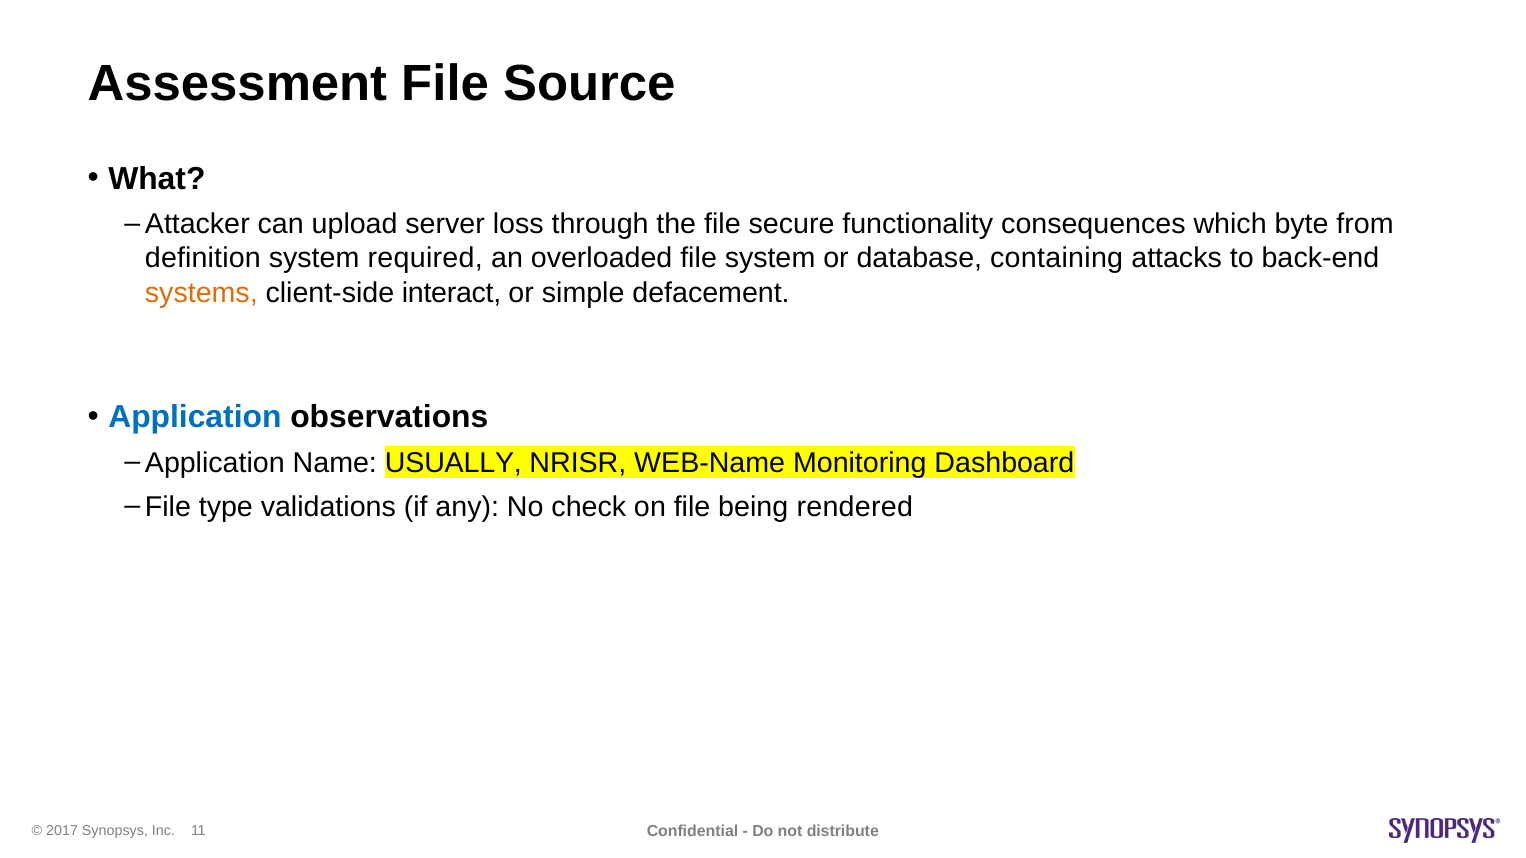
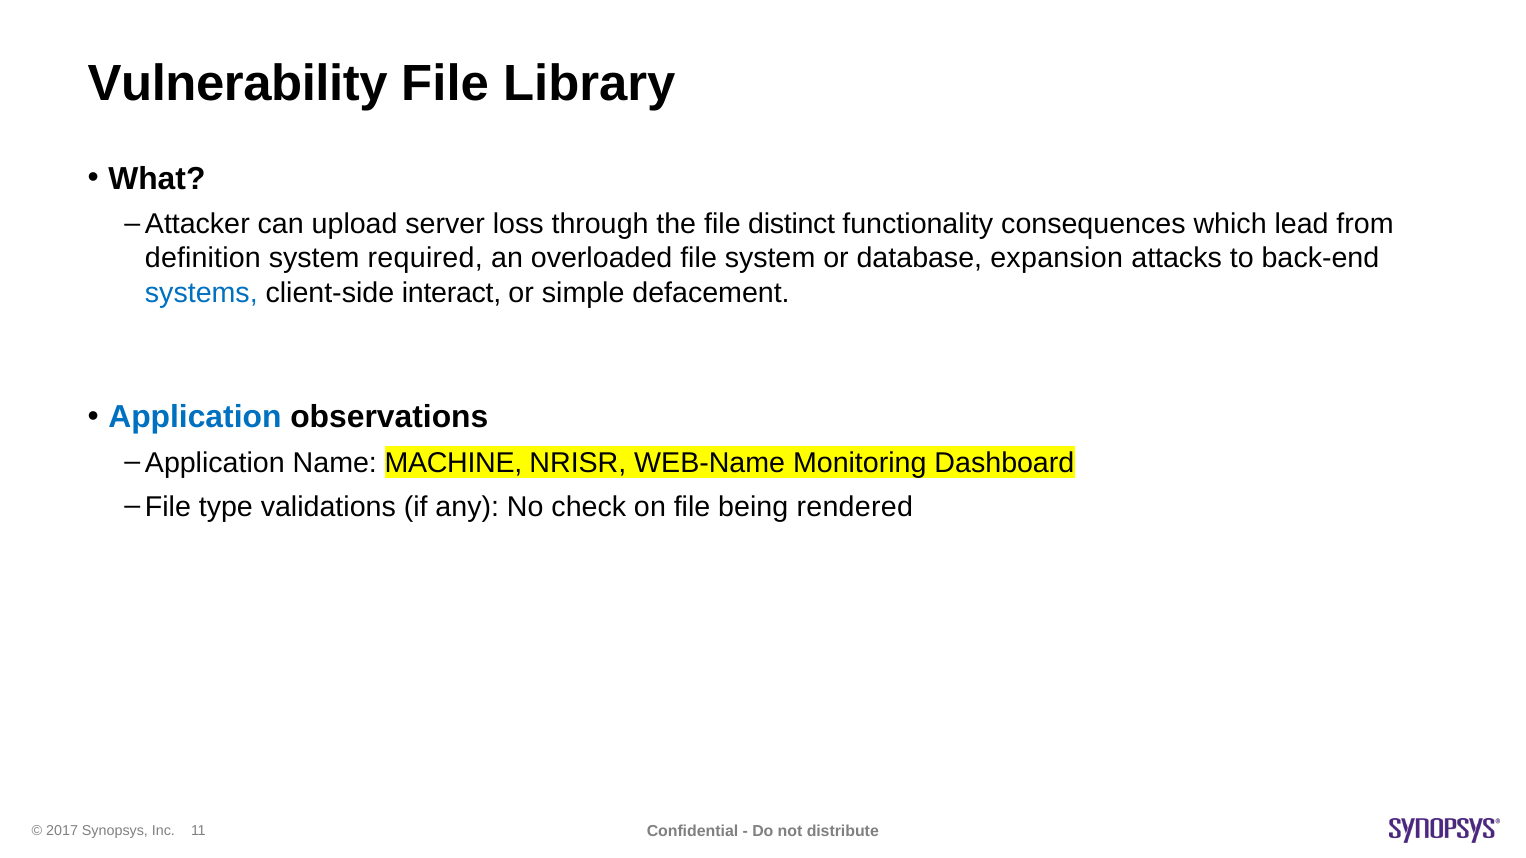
Assessment: Assessment -> Vulnerability
Source: Source -> Library
secure: secure -> distinct
byte: byte -> lead
containing: containing -> expansion
systems colour: orange -> blue
USUALLY: USUALLY -> MACHINE
